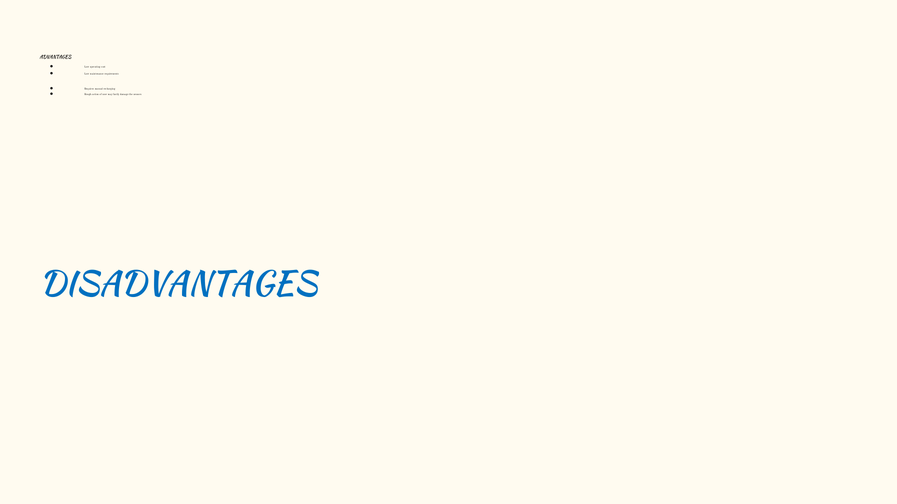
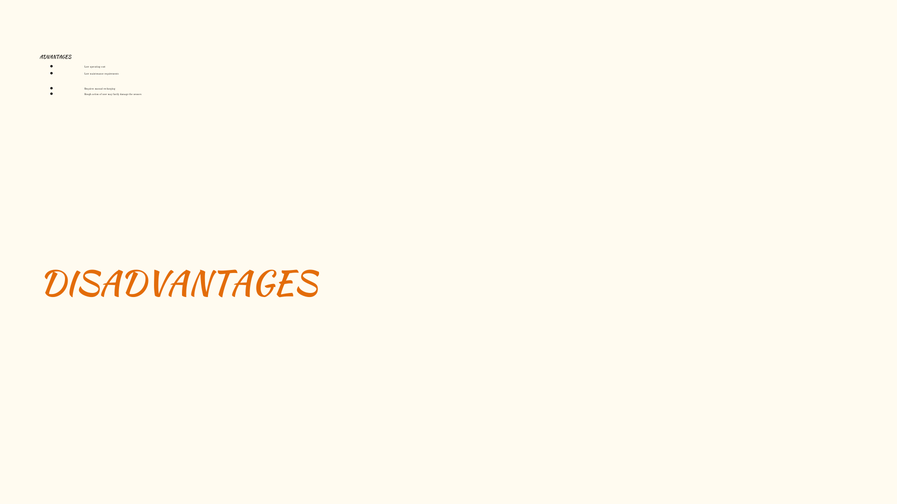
DISADVANTAGES colour: blue -> orange
